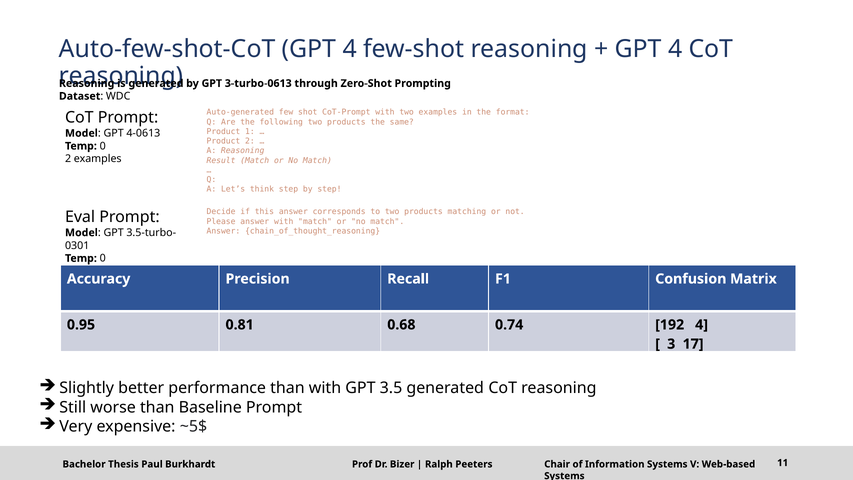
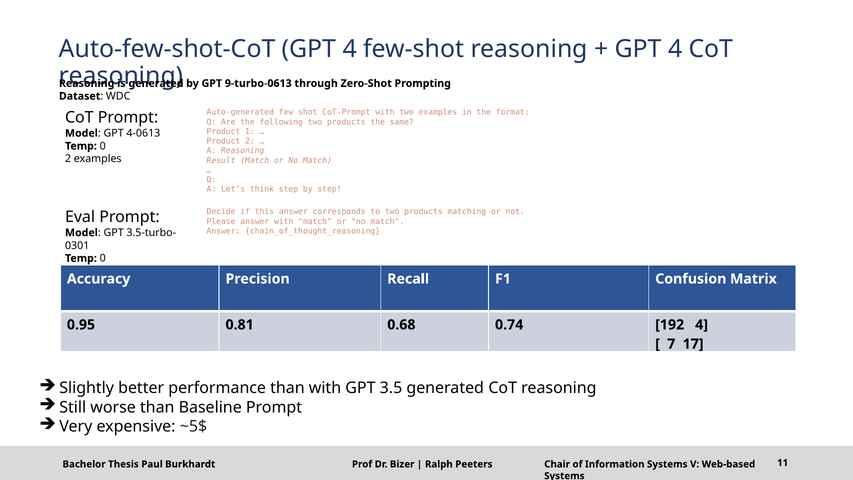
3-turbo-0613: 3-turbo-0613 -> 9-turbo-0613
3: 3 -> 7
